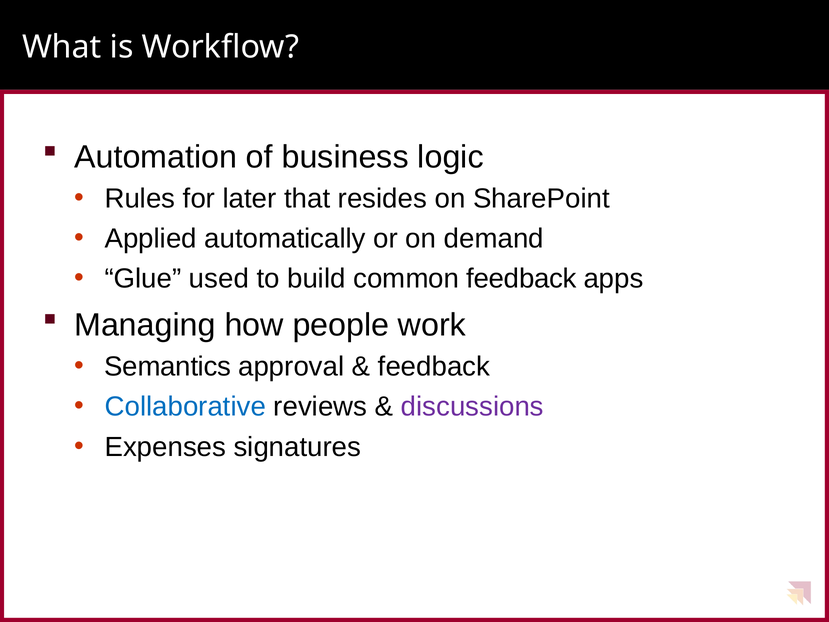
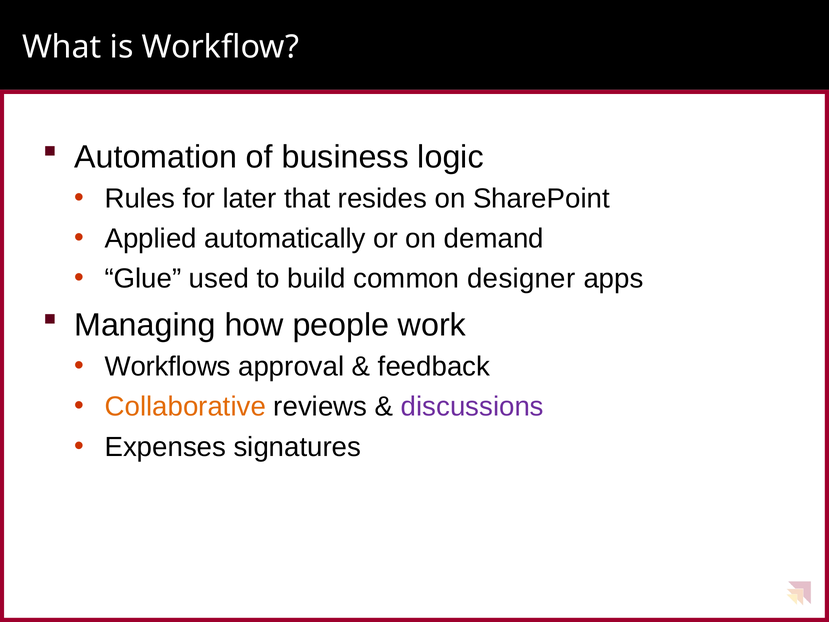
common feedback: feedback -> designer
Semantics: Semantics -> Workflows
Collaborative colour: blue -> orange
